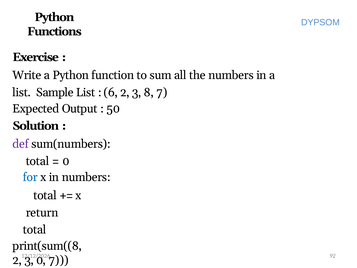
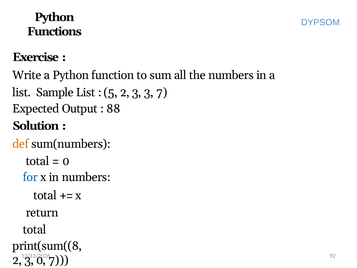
6: 6 -> 5
3 8: 8 -> 3
50: 50 -> 88
def colour: purple -> orange
